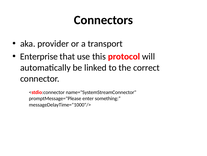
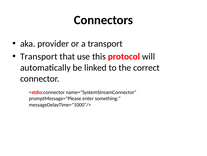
Enterprise at (39, 56): Enterprise -> Transport
